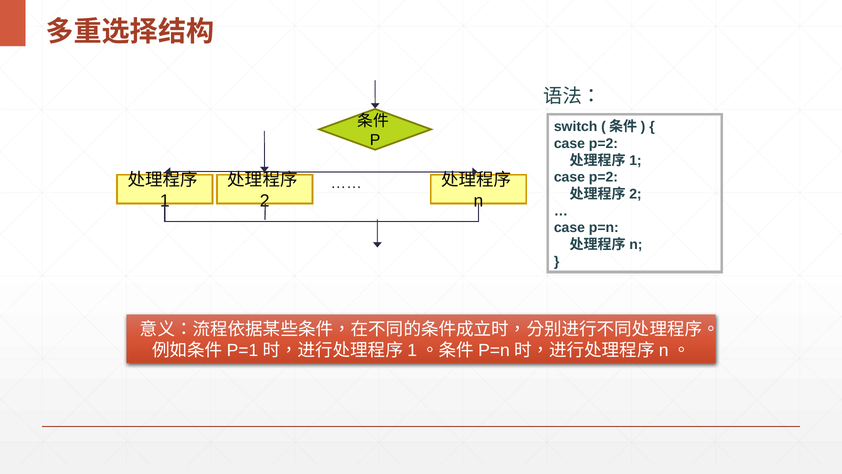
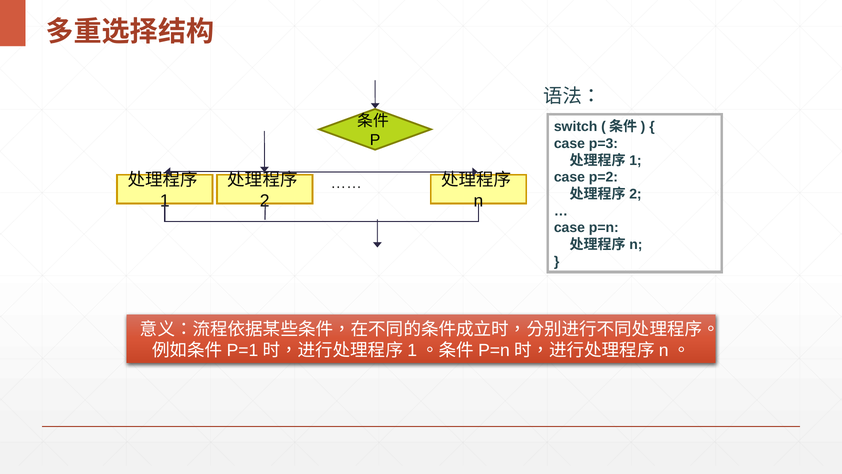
p=2 at (603, 143): p=2 -> p=3
